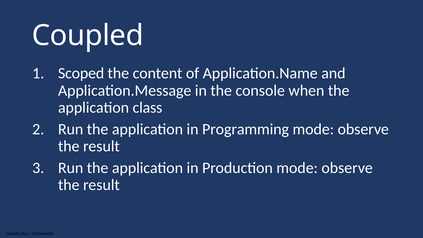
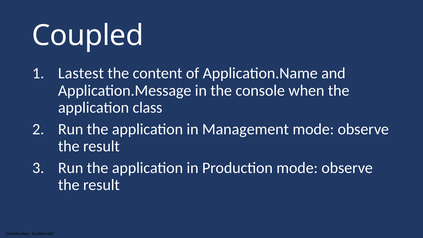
Scoped: Scoped -> Lastest
Programming: Programming -> Management
